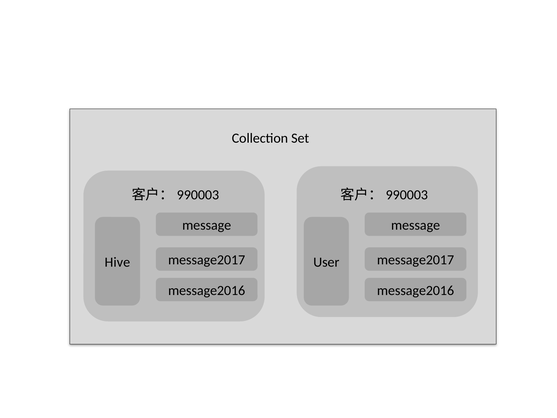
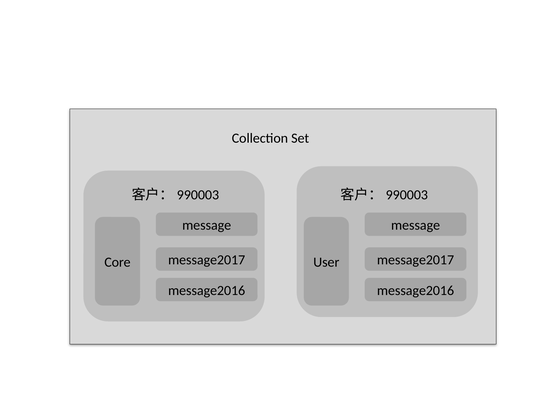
Hive: Hive -> Core
